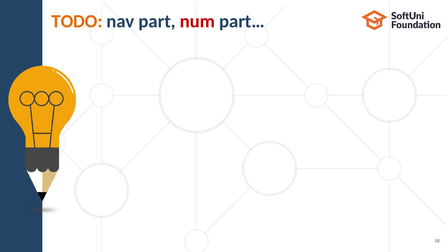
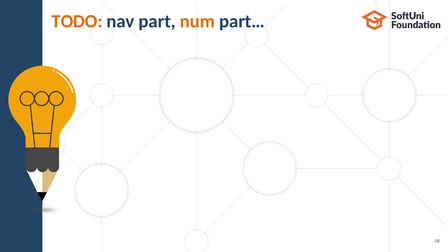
num colour: red -> orange
